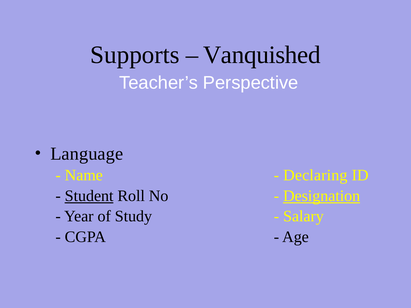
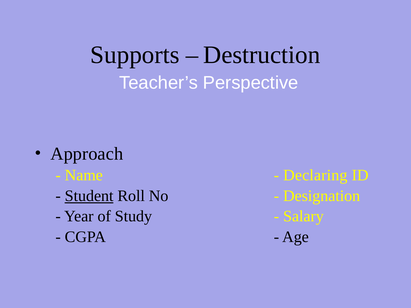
Vanquished: Vanquished -> Destruction
Language: Language -> Approach
Designation underline: present -> none
